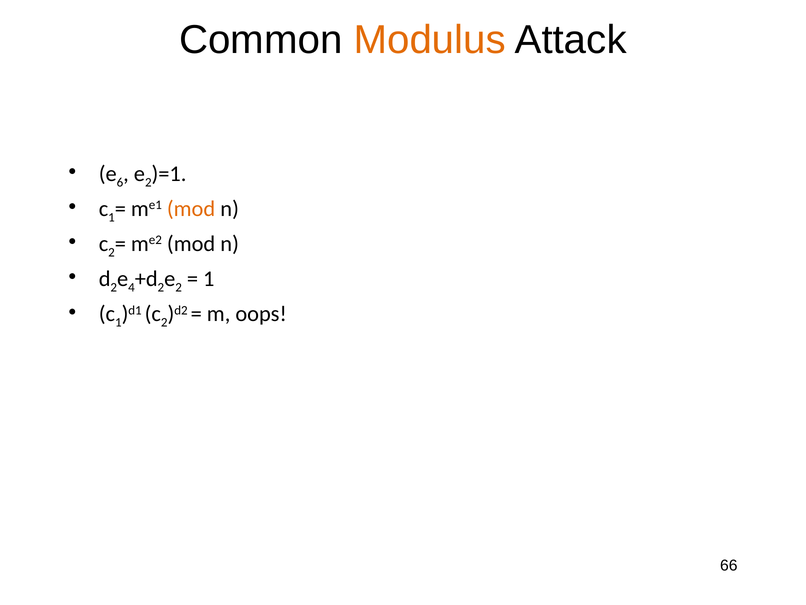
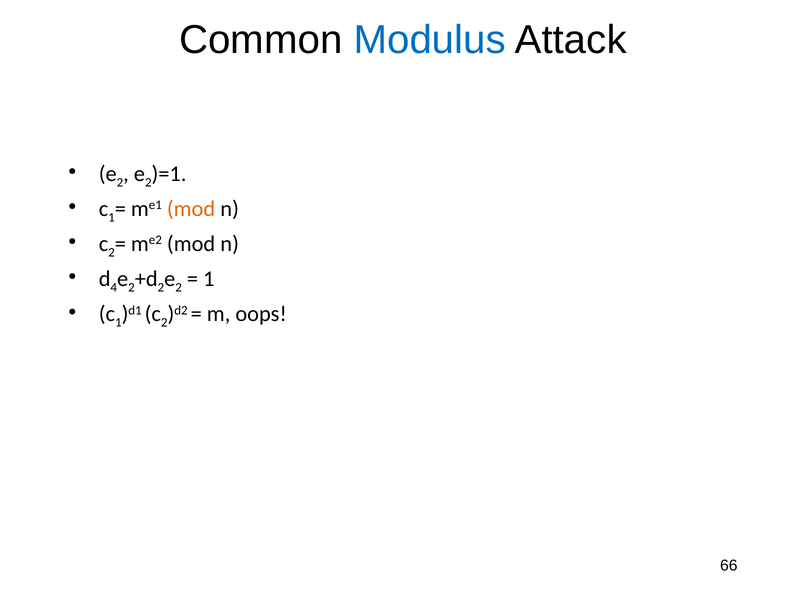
Modulus colour: orange -> blue
6 at (120, 182): 6 -> 2
2 at (114, 287): 2 -> 4
4 at (131, 287): 4 -> 2
